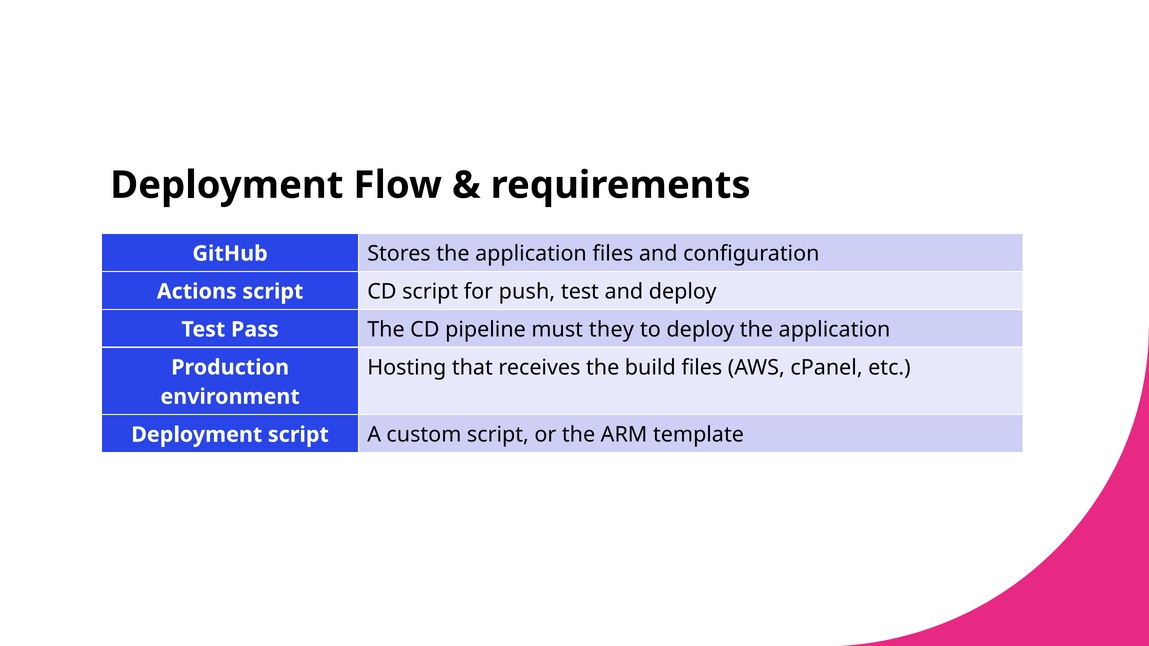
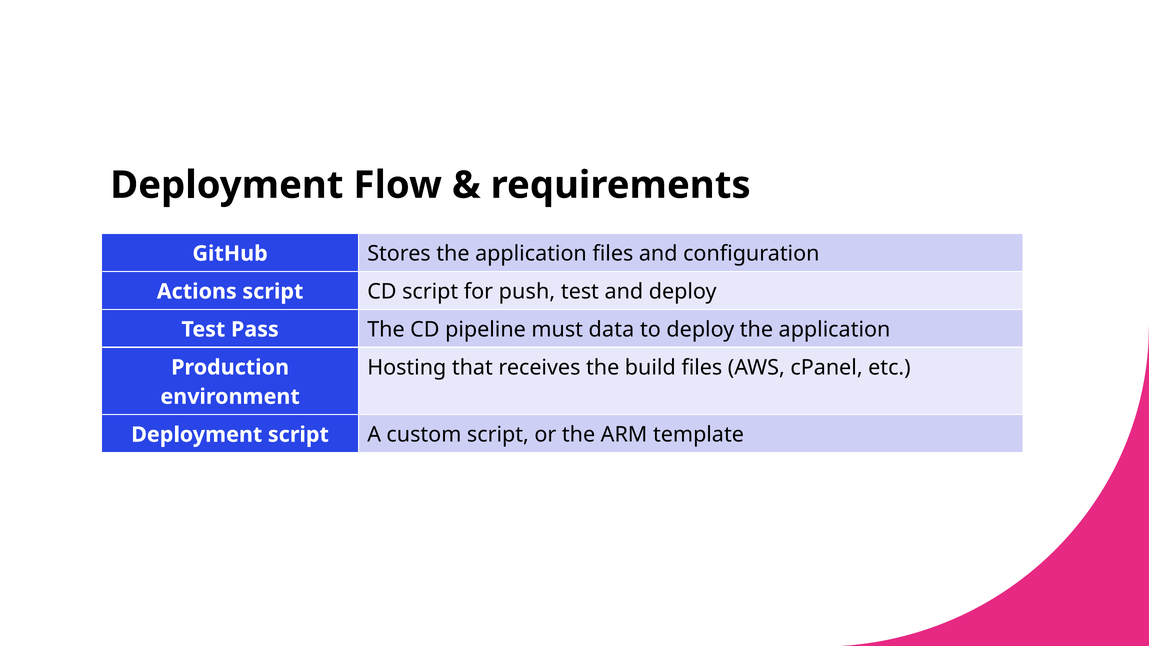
they: they -> data
